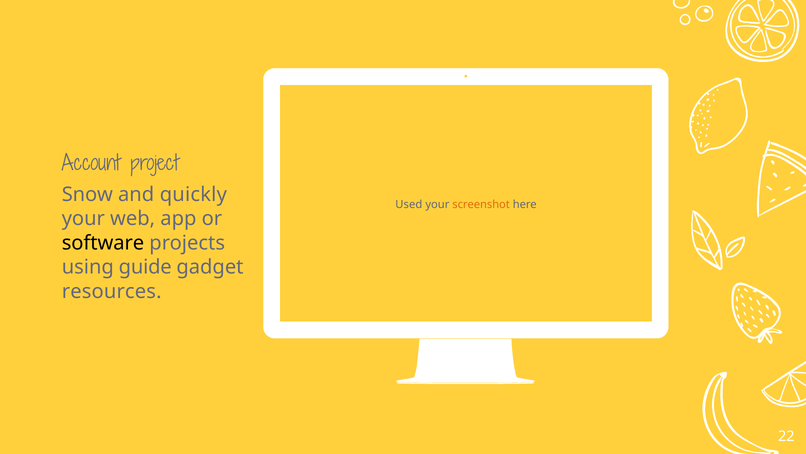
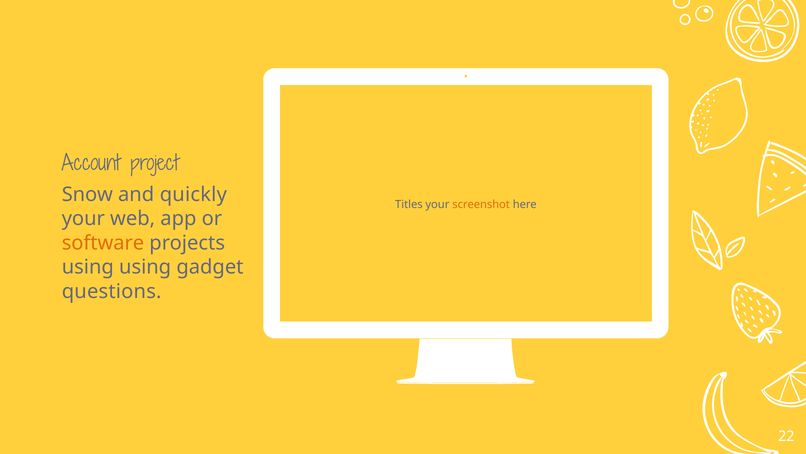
Used: Used -> Titles
software colour: black -> orange
using guide: guide -> using
resources: resources -> questions
